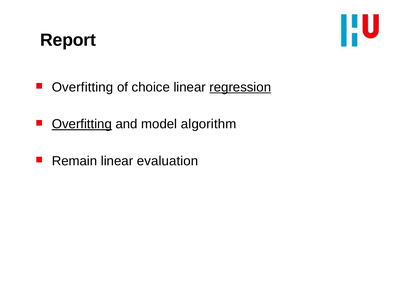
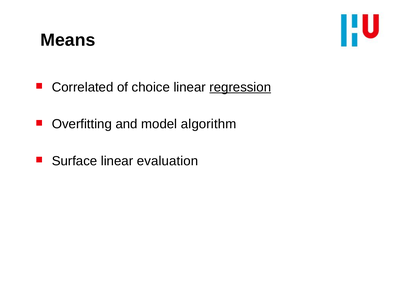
Report: Report -> Means
Overfitting at (83, 87): Overfitting -> Correlated
Overfitting at (82, 124) underline: present -> none
Remain: Remain -> Surface
